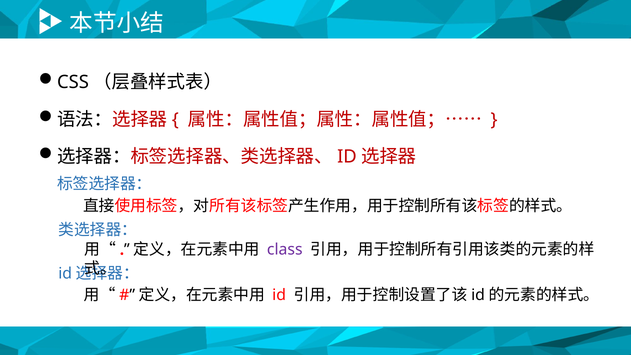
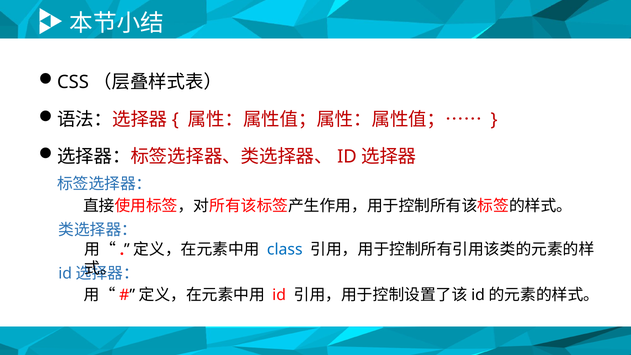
class colour: purple -> blue
